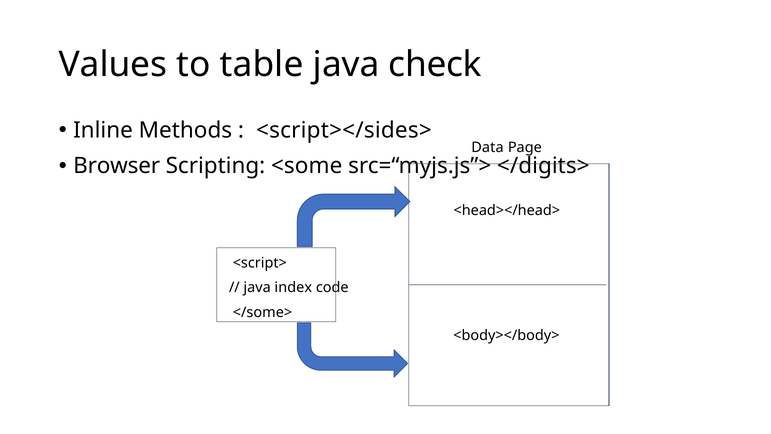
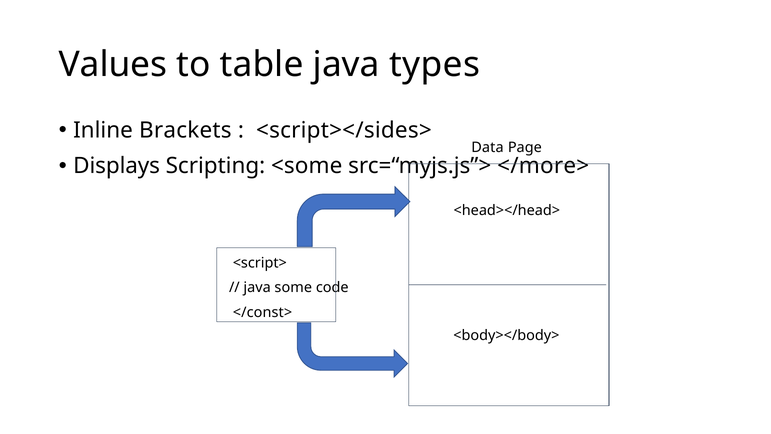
check: check -> types
Methods: Methods -> Brackets
Browser: Browser -> Displays
</digits>: </digits> -> </more>
index: index -> some
</some>: </some> -> </const>
